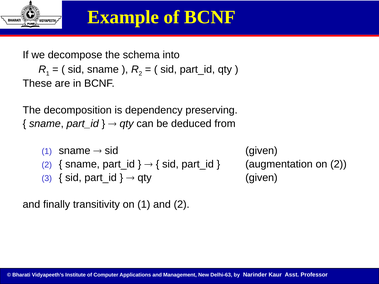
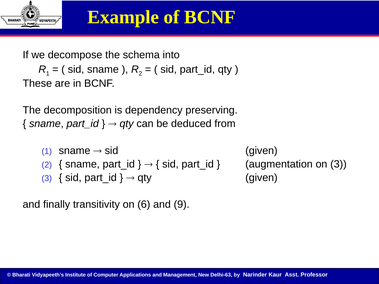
on 2: 2 -> 3
on 1: 1 -> 6
and 2: 2 -> 9
